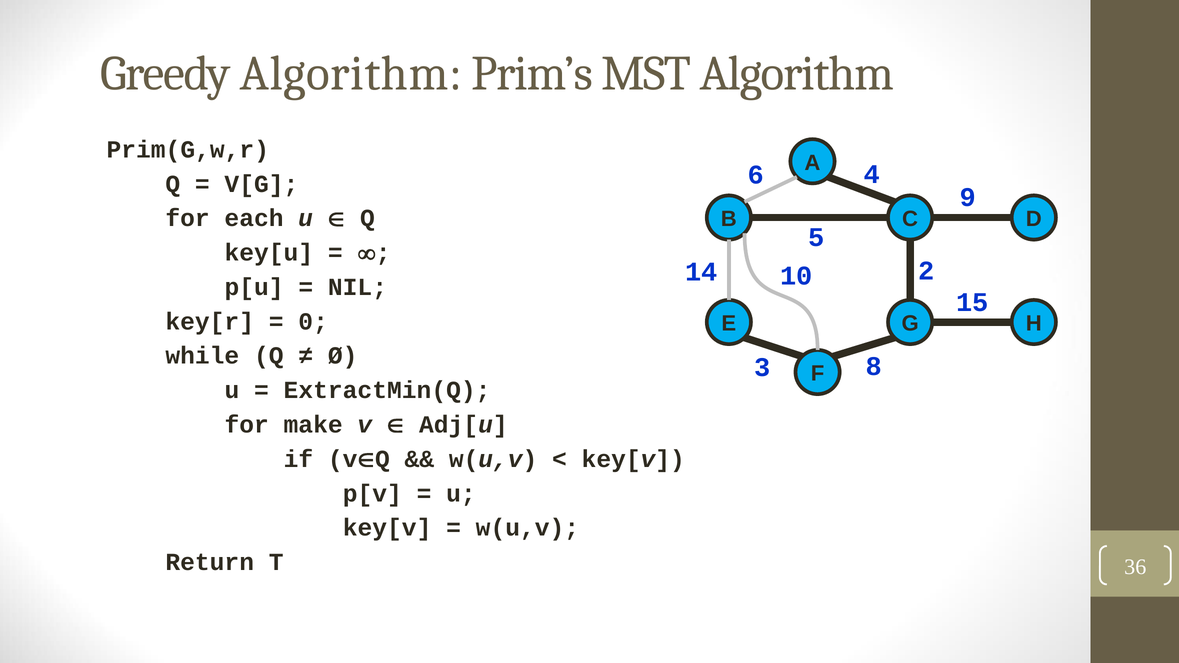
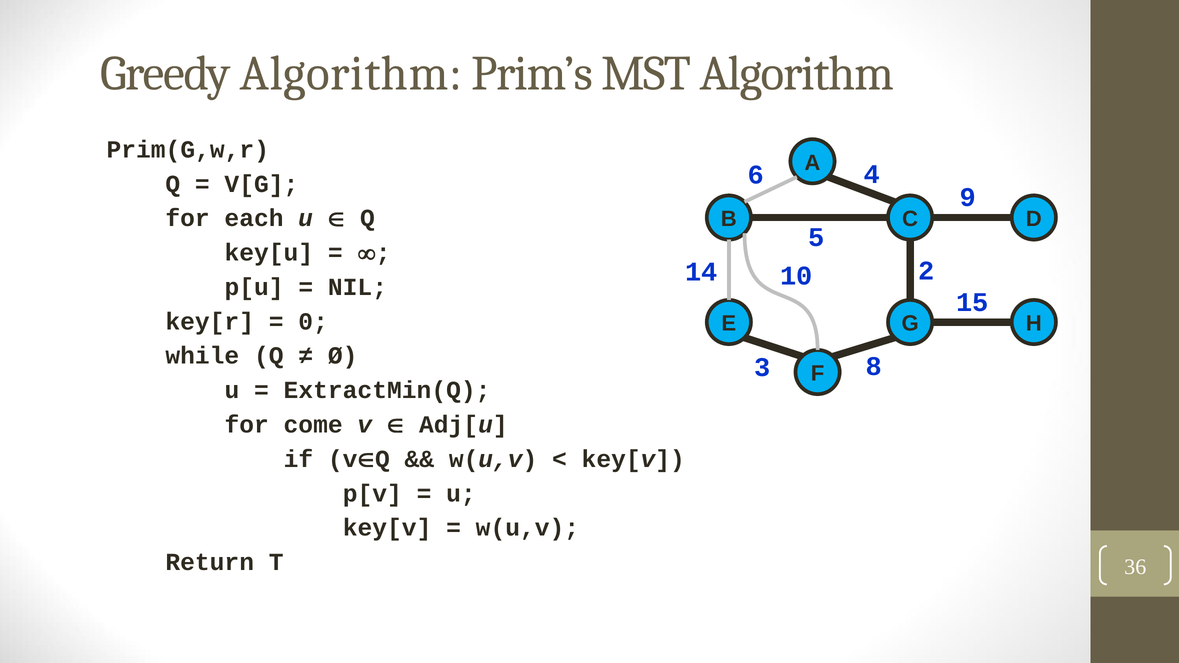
make: make -> come
